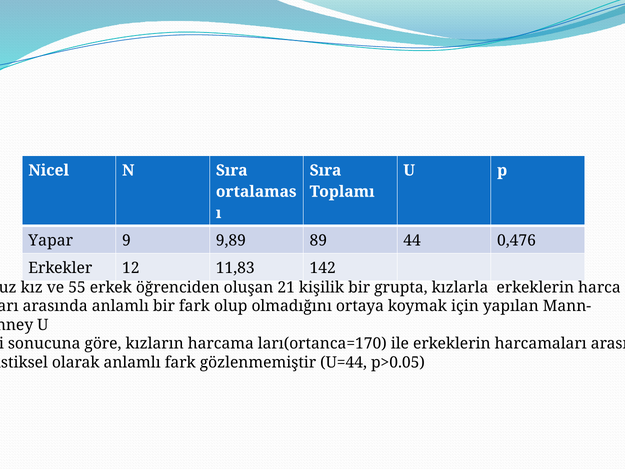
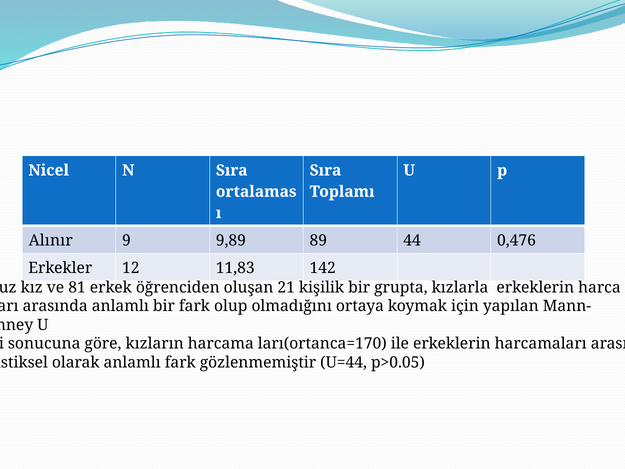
Yapar: Yapar -> Alınır
55: 55 -> 81
